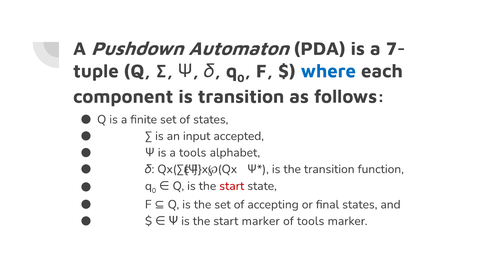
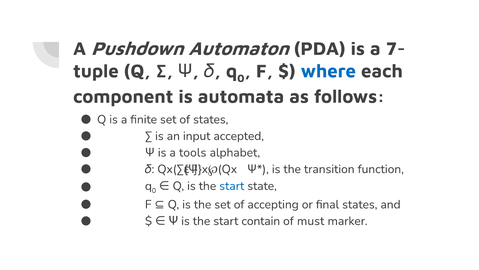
is transition: transition -> automata
start at (232, 186) colour: red -> blue
start marker: marker -> contain
of tools: tools -> must
